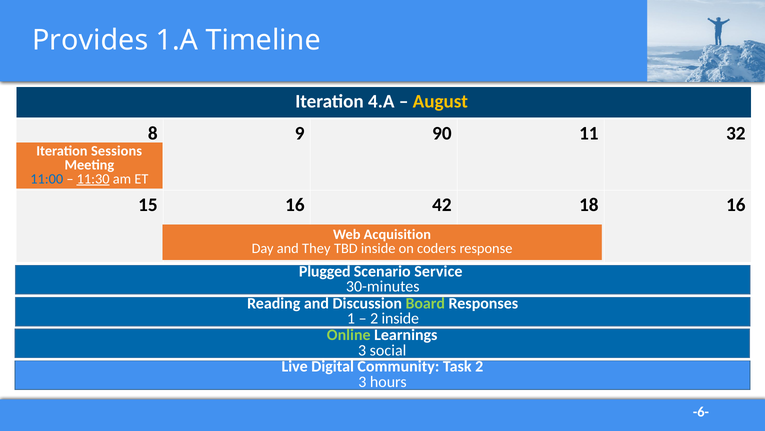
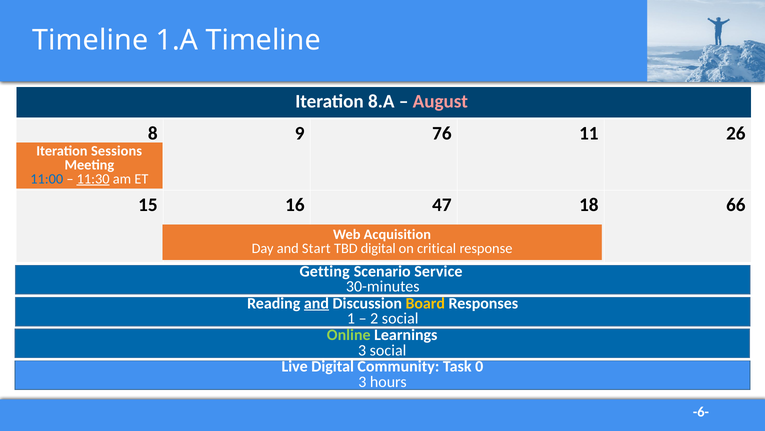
Provides at (90, 40): Provides -> Timeline
4.A: 4.A -> 8.A
August colour: yellow -> pink
90: 90 -> 76
32: 32 -> 26
42: 42 -> 47
18 16: 16 -> 66
They: They -> Start
TBD inside: inside -> digital
coders: coders -> critical
Plugged: Plugged -> Getting
and at (316, 303) underline: none -> present
Board colour: light green -> yellow
2 inside: inside -> social
Task 2: 2 -> 0
